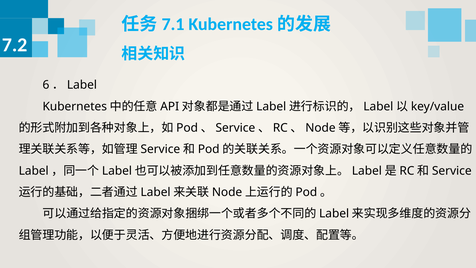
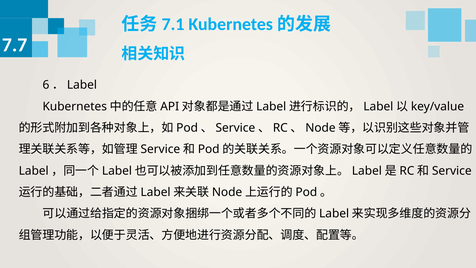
7.2: 7.2 -> 7.7
